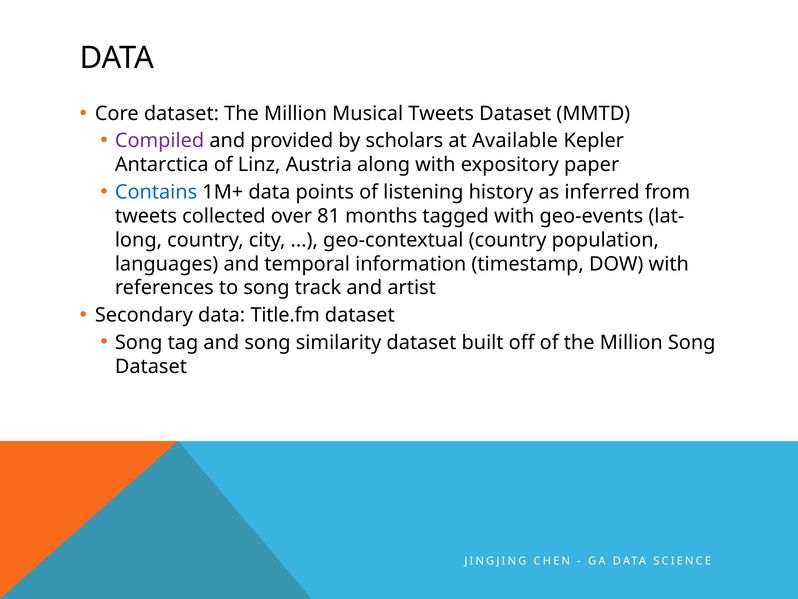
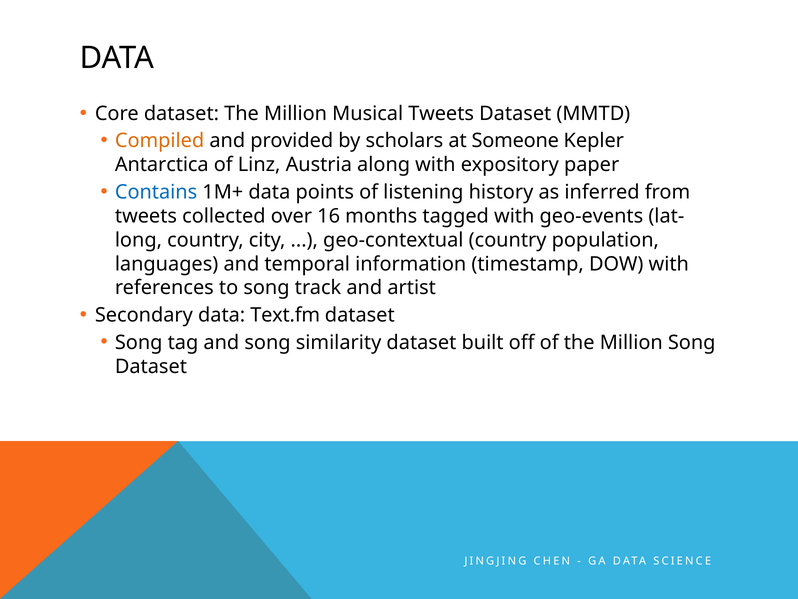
Compiled colour: purple -> orange
Available: Available -> Someone
81: 81 -> 16
Title.fm: Title.fm -> Text.fm
